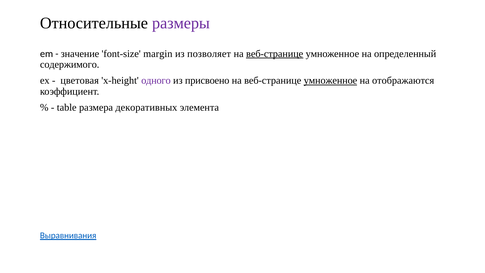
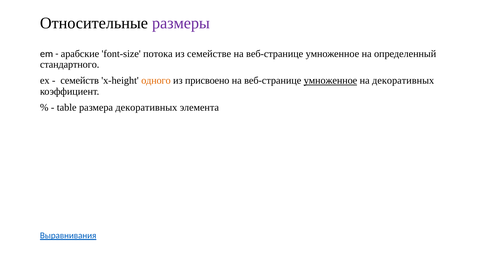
значение: значение -> арабские
margin: margin -> потока
позволяет: позволяет -> семействе
веб-странице at (275, 54) underline: present -> none
содержимого: содержимого -> стандартного
цветовая: цветовая -> семейств
одного colour: purple -> orange
на отображаются: отображаются -> декоративных
